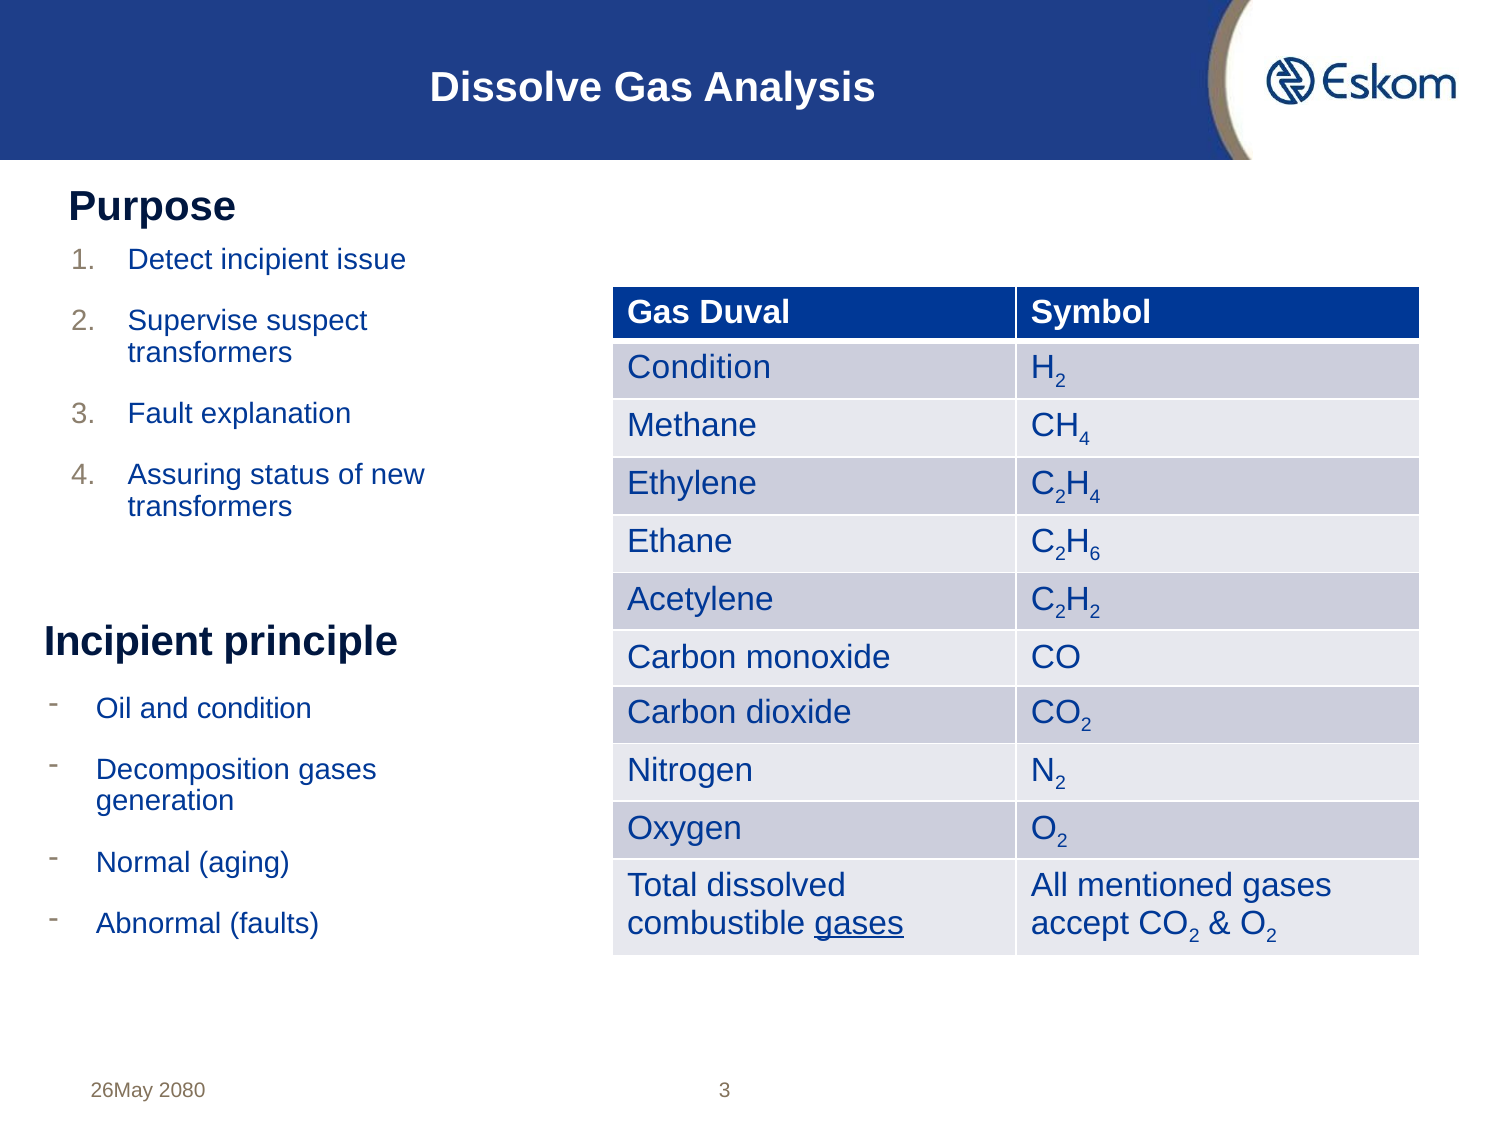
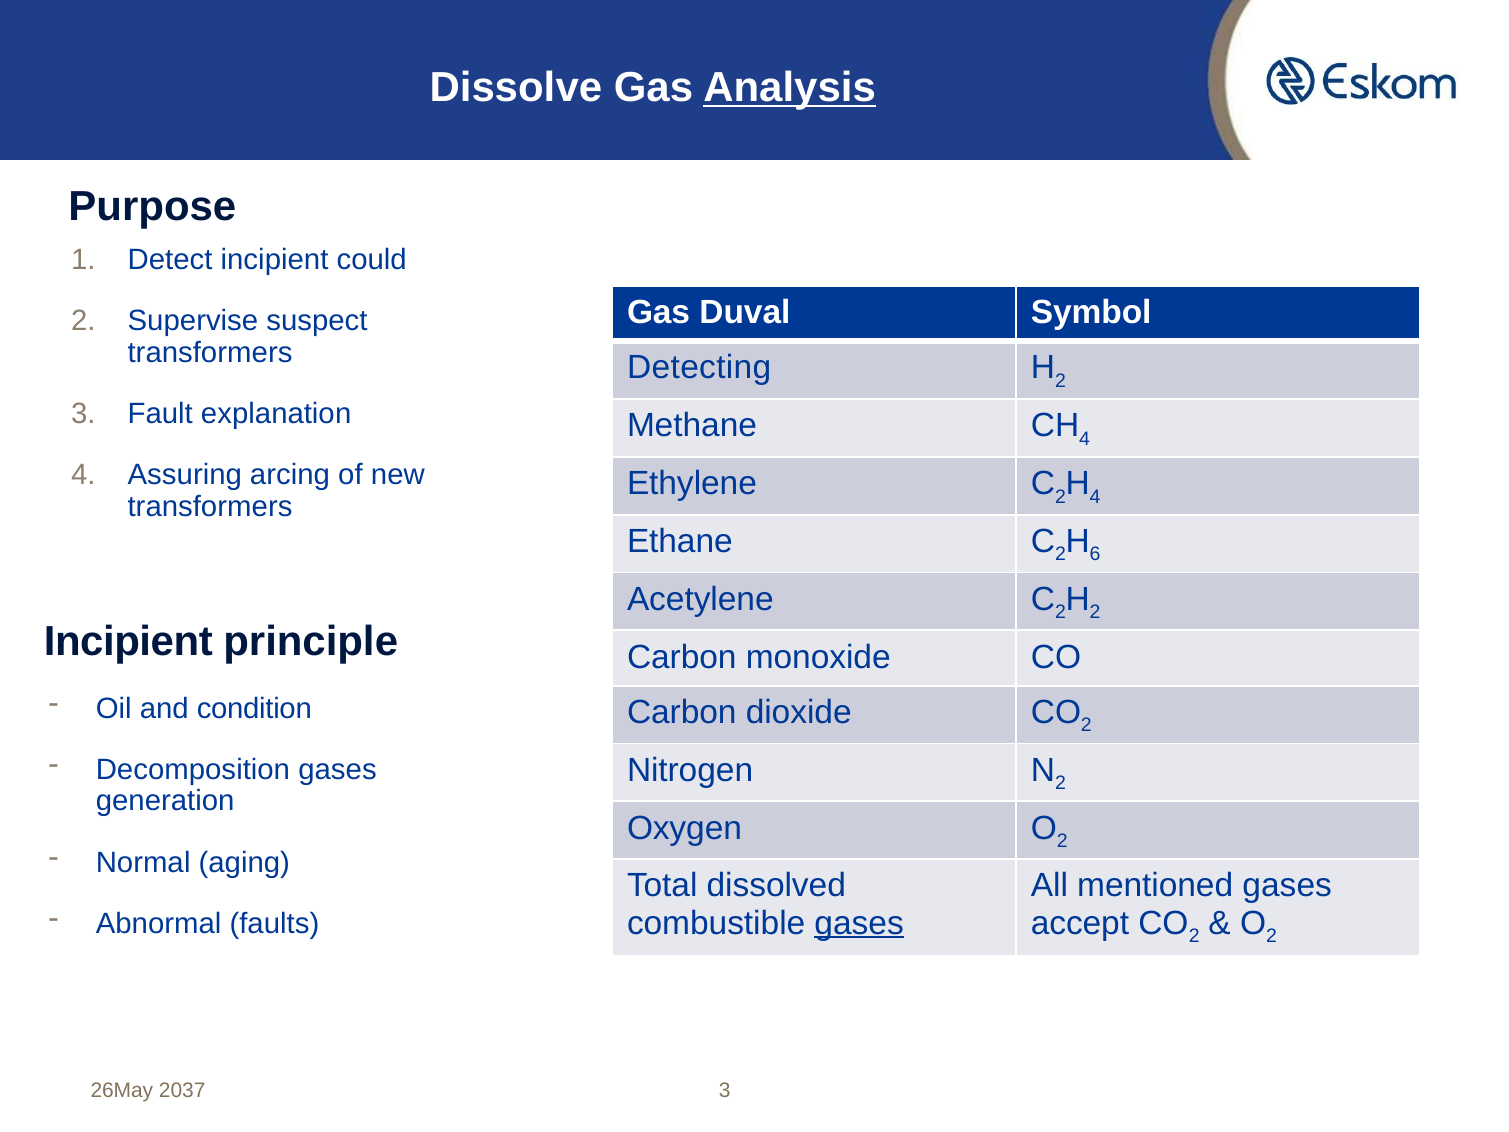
Analysis underline: none -> present
issue: issue -> could
Condition at (699, 368): Condition -> Detecting
status: status -> arcing
2080: 2080 -> 2037
